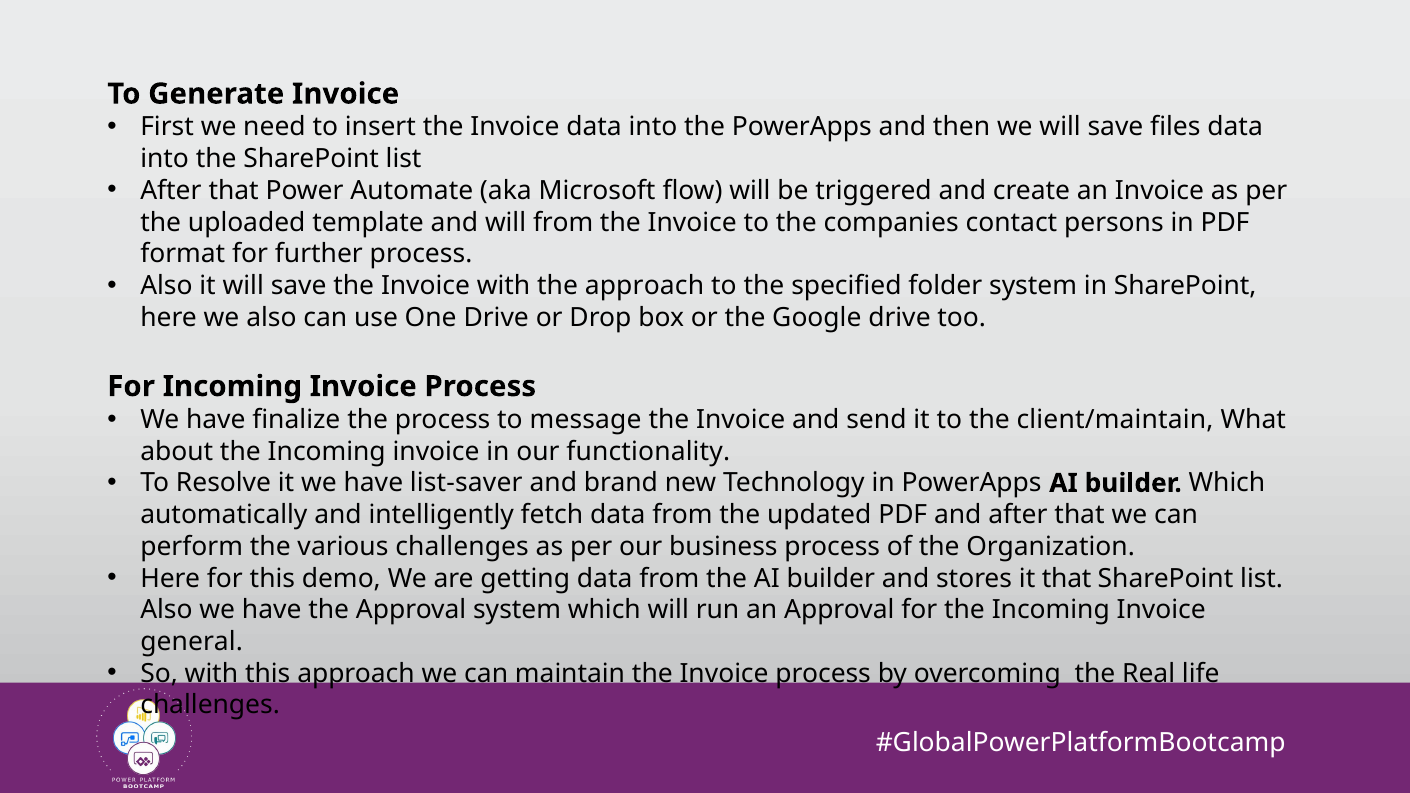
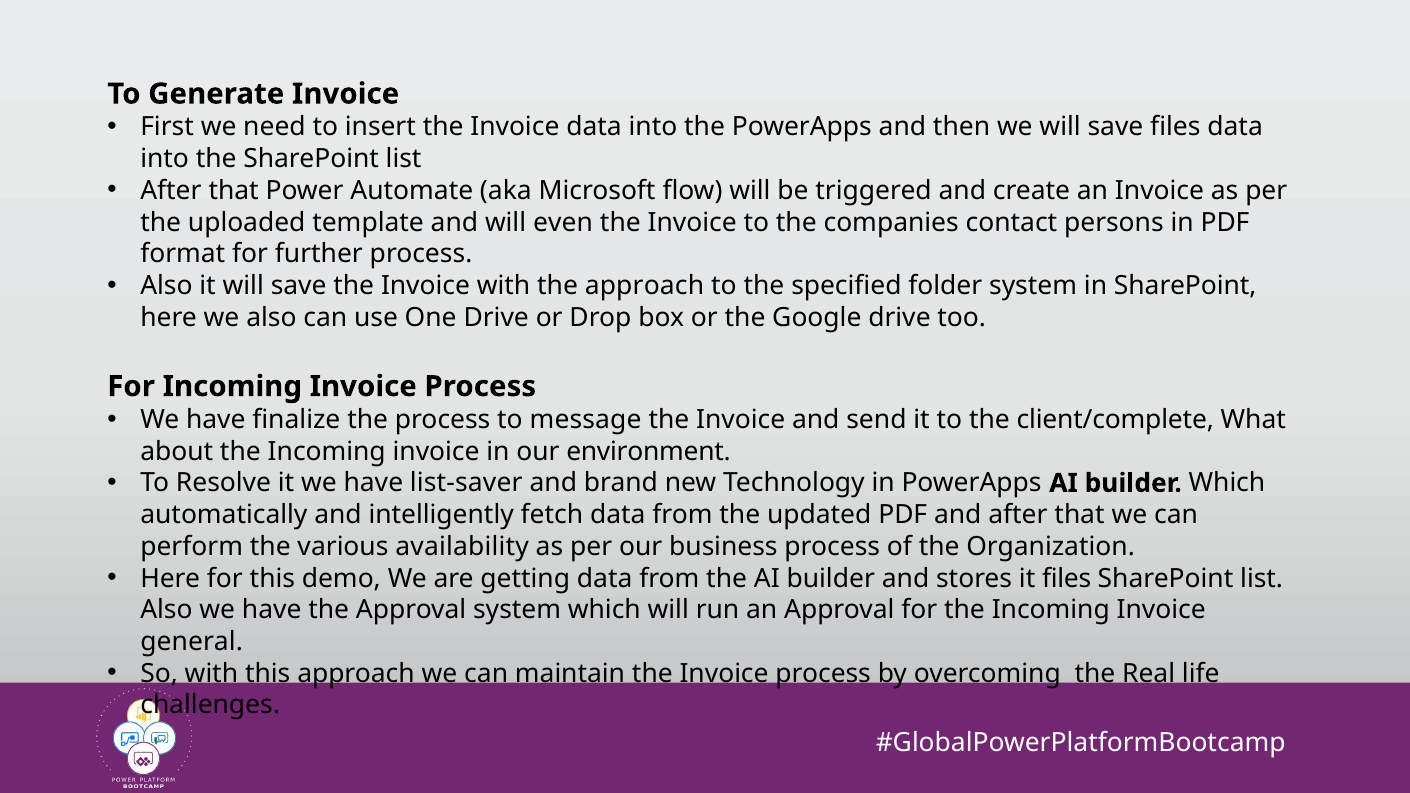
will from: from -> even
client/maintain: client/maintain -> client/complete
functionality: functionality -> environment
various challenges: challenges -> availability
it that: that -> files
